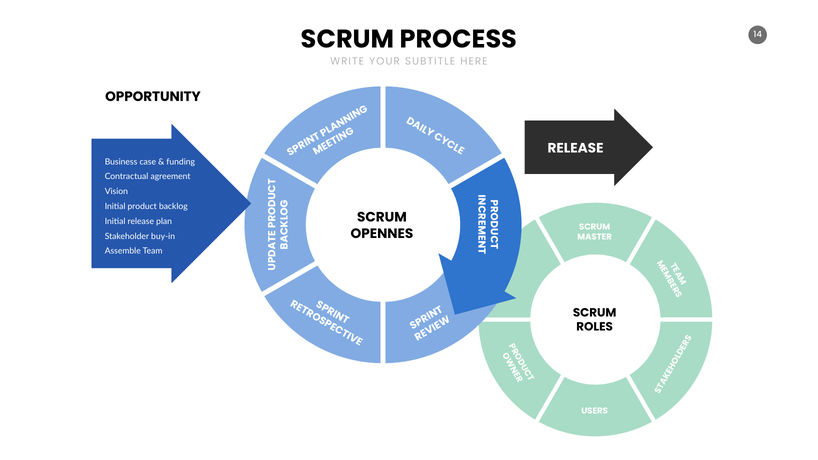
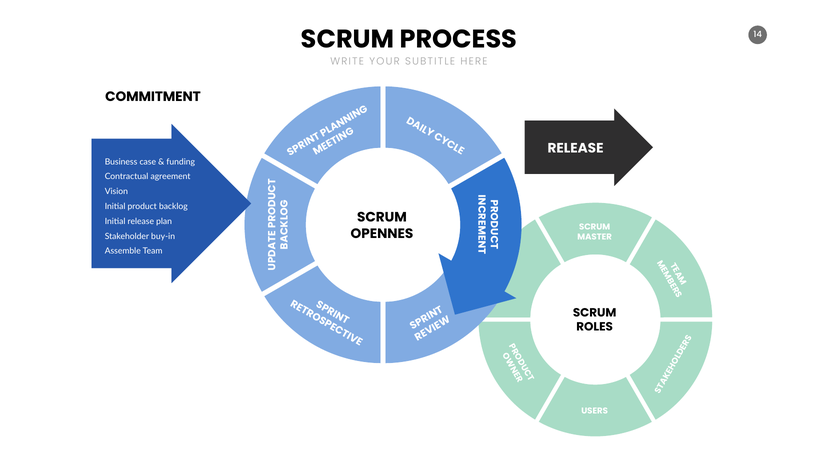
OPPORTUNITY: OPPORTUNITY -> COMMITMENT
